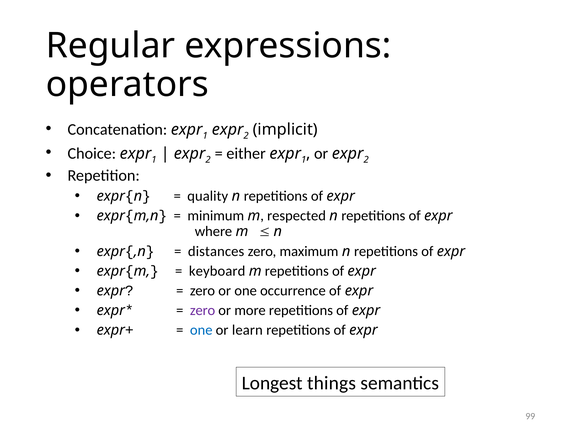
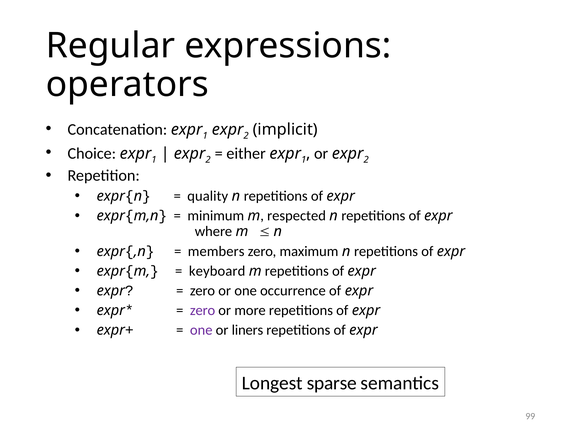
distances: distances -> members
one at (201, 330) colour: blue -> purple
learn: learn -> liners
things: things -> sparse
